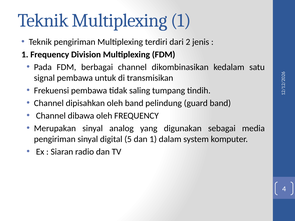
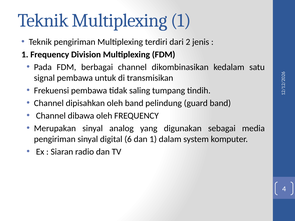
digital 5: 5 -> 6
